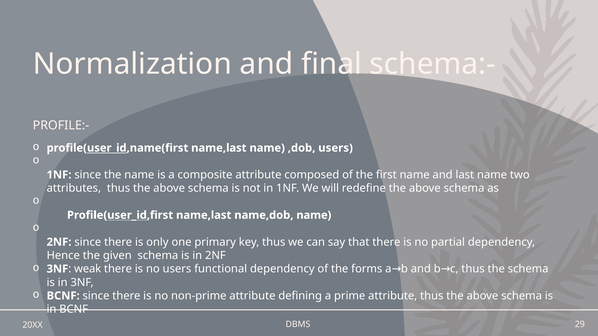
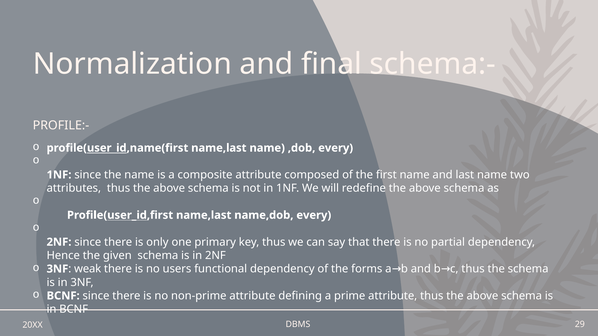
,dob users: users -> every
name,dob name: name -> every
